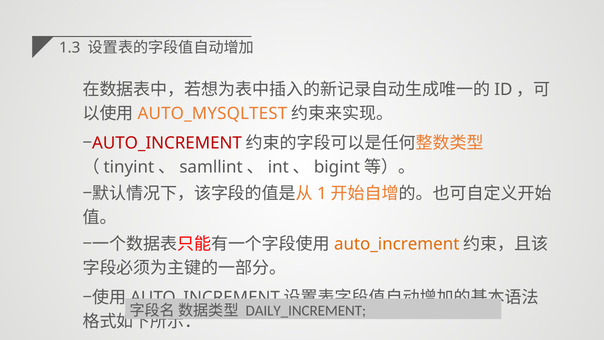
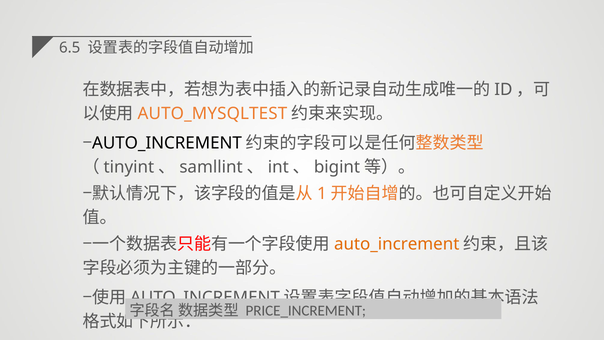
1.3: 1.3 -> 6.5
AUTO_INCREMENT at (167, 143) colour: red -> black
DAILY_INCREMENT: DAILY_INCREMENT -> PRICE_INCREMENT
